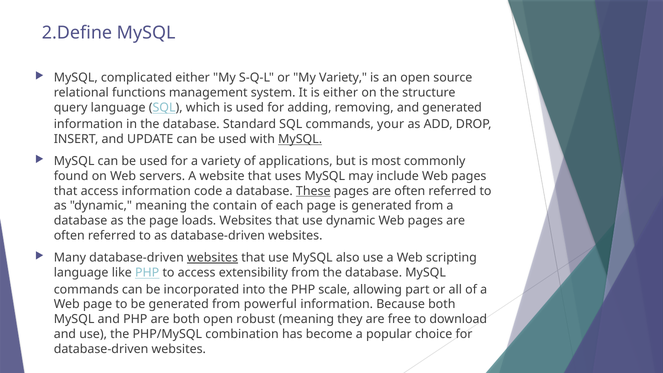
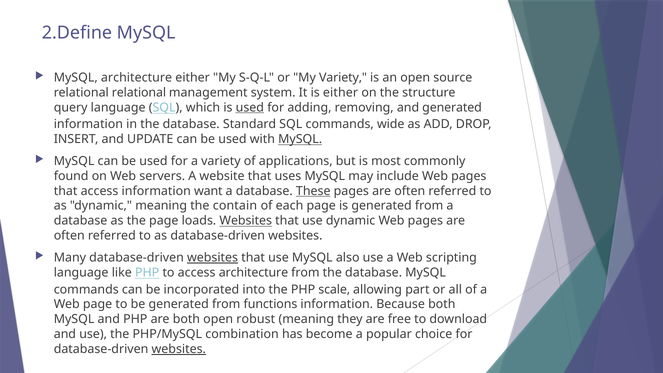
MySQL complicated: complicated -> architecture
relational functions: functions -> relational
used at (250, 107) underline: none -> present
your: your -> wide
code: code -> want
Websites at (246, 221) underline: none -> present
access extensibility: extensibility -> architecture
powerful: powerful -> functions
websites at (179, 349) underline: none -> present
